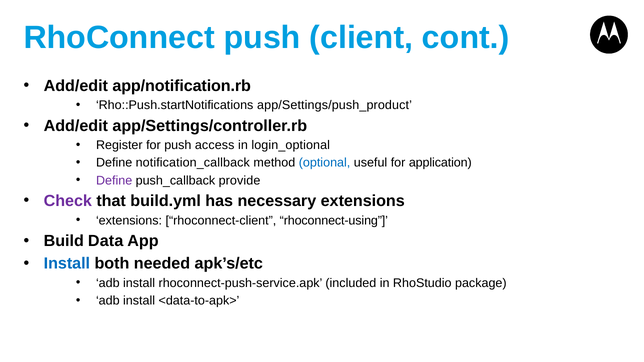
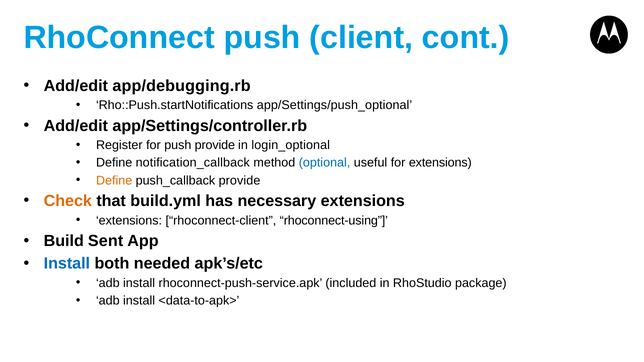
app/notification.rb: app/notification.rb -> app/debugging.rb
app/Settings/push_product: app/Settings/push_product -> app/Settings/push_optional
push access: access -> provide
for application: application -> extensions
Define at (114, 181) colour: purple -> orange
Check colour: purple -> orange
Data: Data -> Sent
